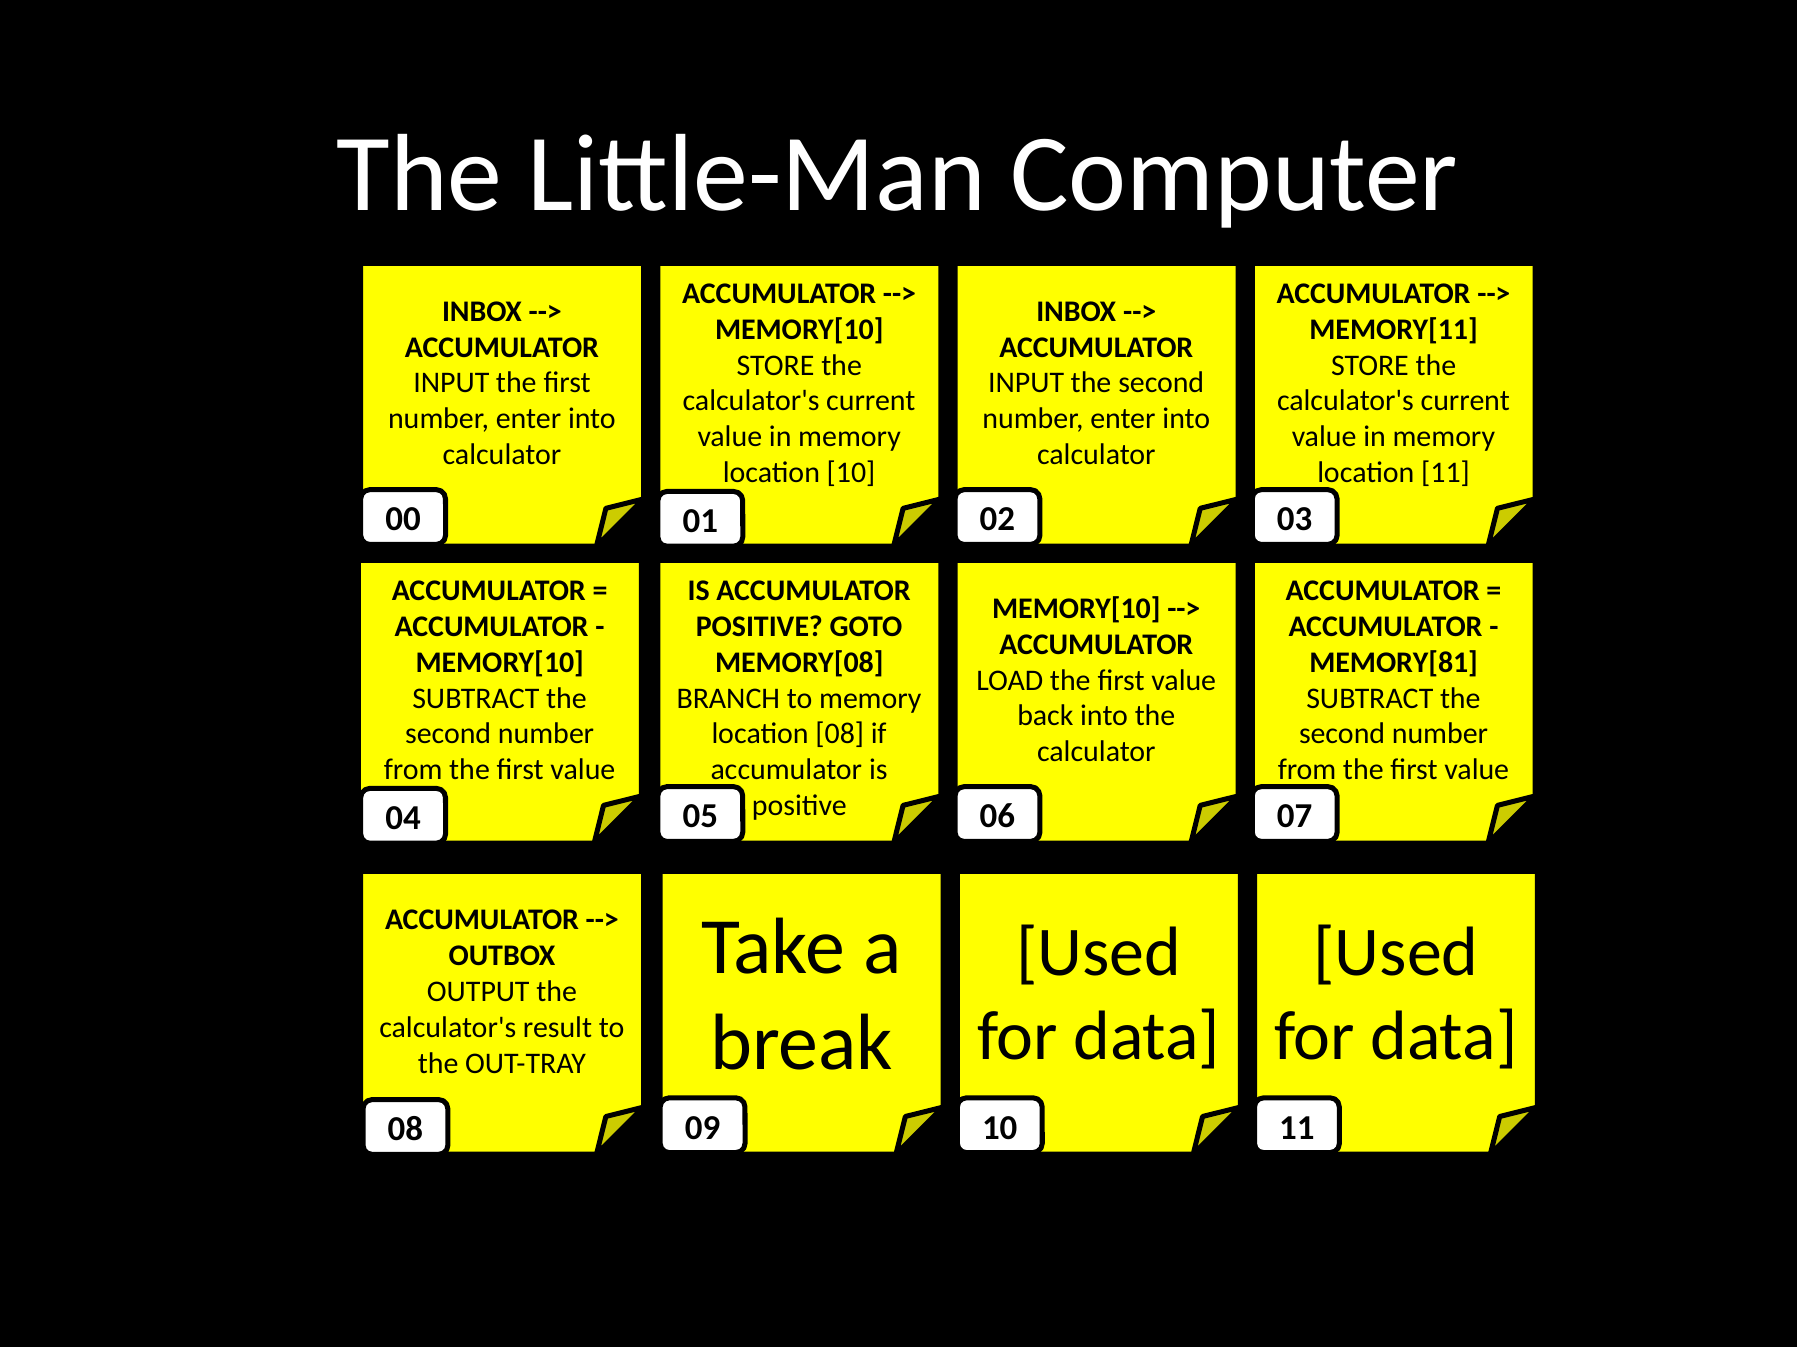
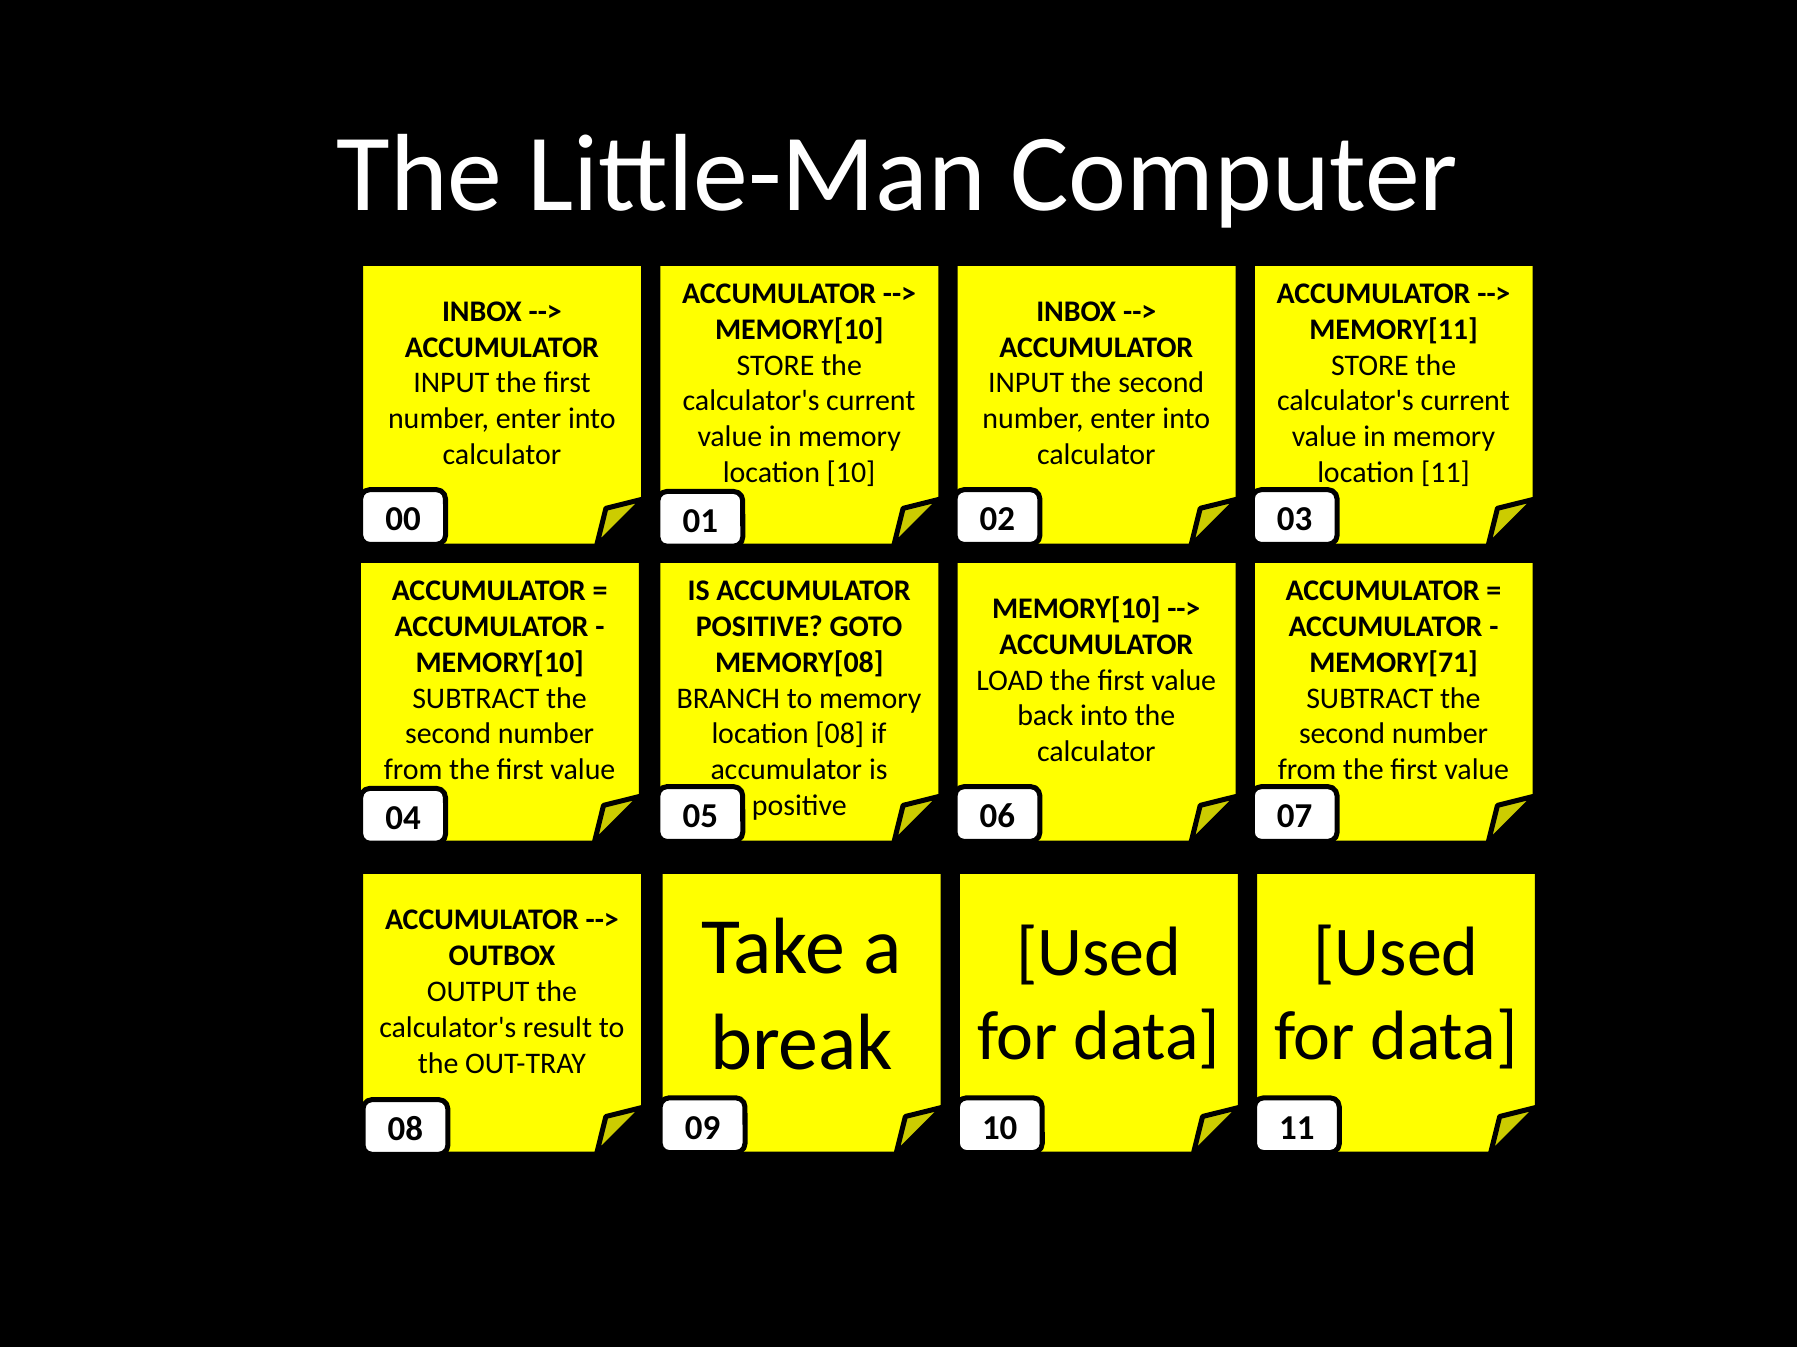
MEMORY[81: MEMORY[81 -> MEMORY[71
